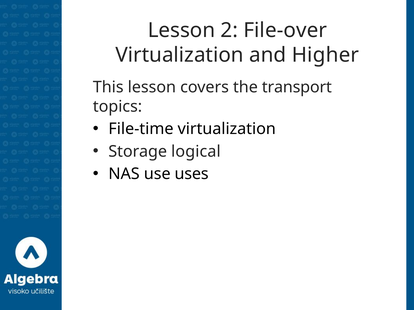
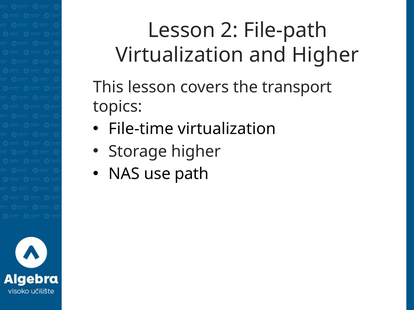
File-over: File-over -> File-path
Storage logical: logical -> higher
uses: uses -> path
